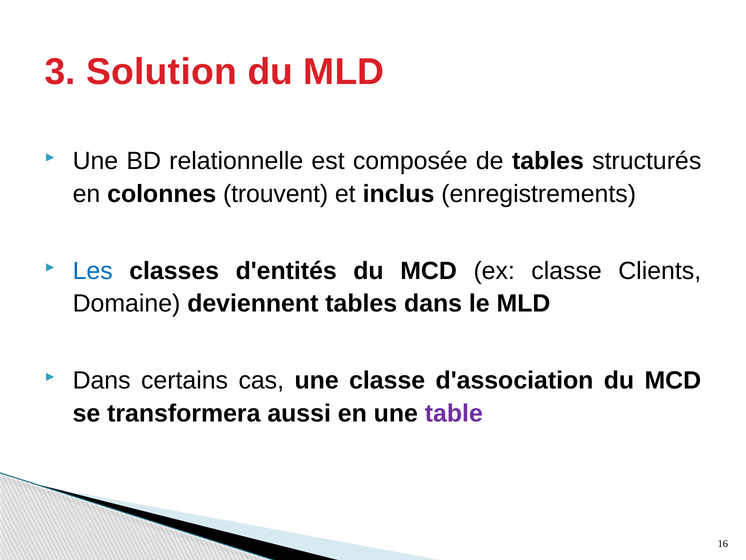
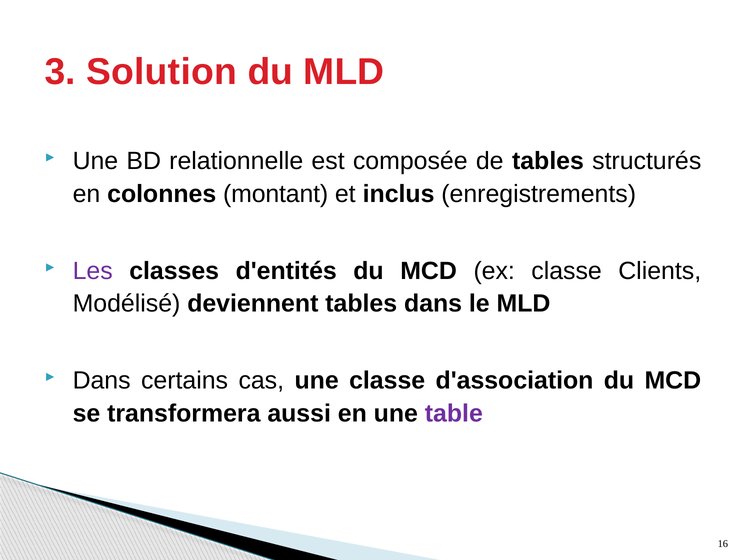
trouvent: trouvent -> montant
Les colour: blue -> purple
Domaine: Domaine -> Modélisé
